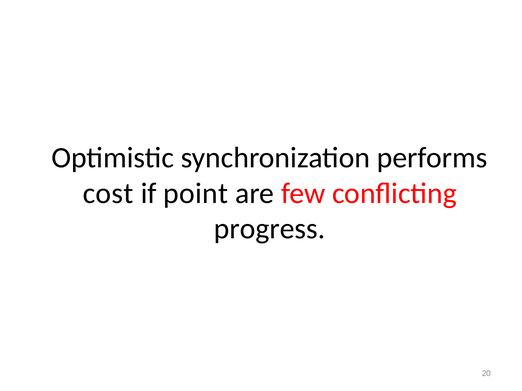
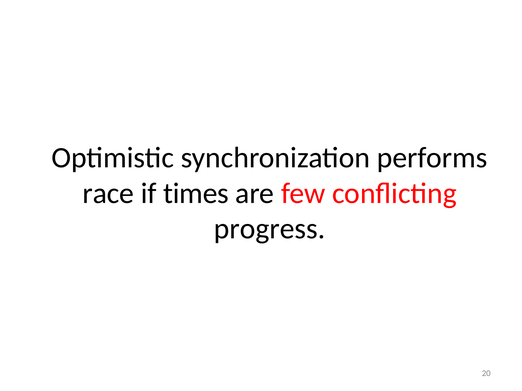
cost: cost -> race
point: point -> times
